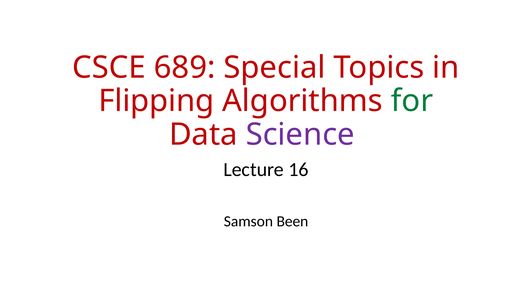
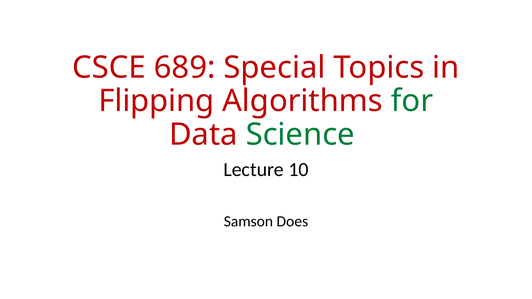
Science colour: purple -> green
16: 16 -> 10
Been: Been -> Does
